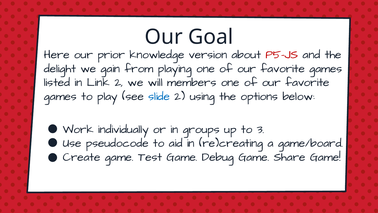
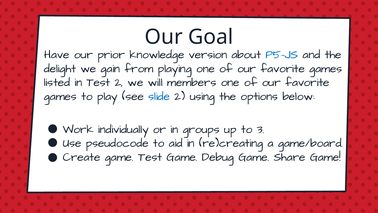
Here: Here -> Have
P5-JS colour: red -> blue
in Link: Link -> Test
